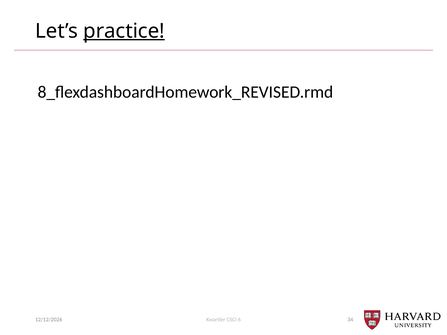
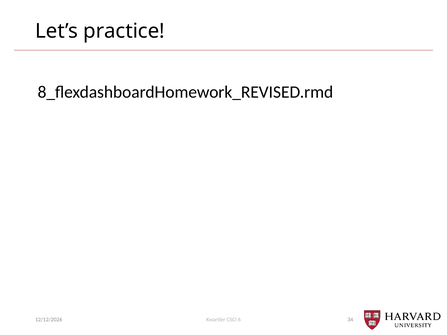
practice underline: present -> none
